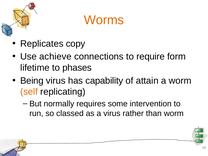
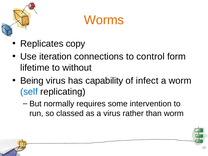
achieve: achieve -> iteration
require: require -> control
phases: phases -> without
attain: attain -> infect
self colour: orange -> blue
